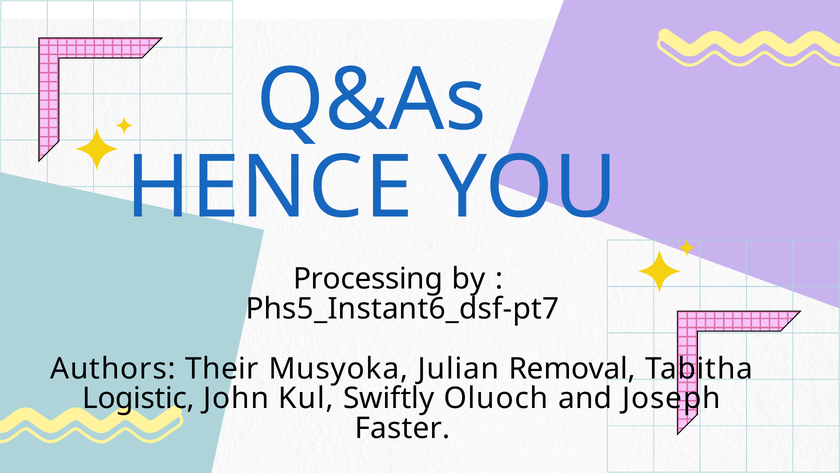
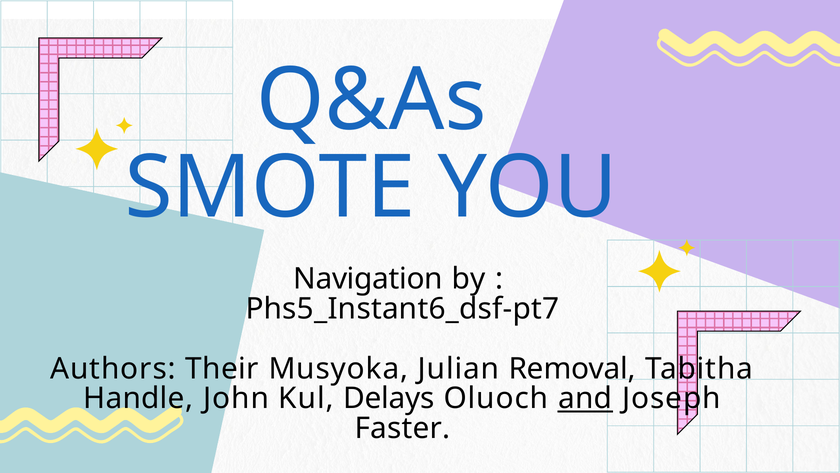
HENCE: HENCE -> SMOTE
Processing: Processing -> Navigation
Logistic: Logistic -> Handle
Swiftly: Swiftly -> Delays
and underline: none -> present
